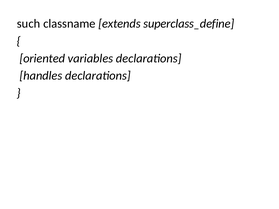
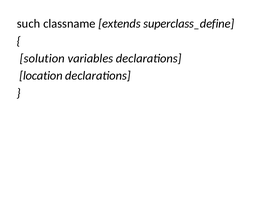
oriented: oriented -> solution
handles: handles -> location
